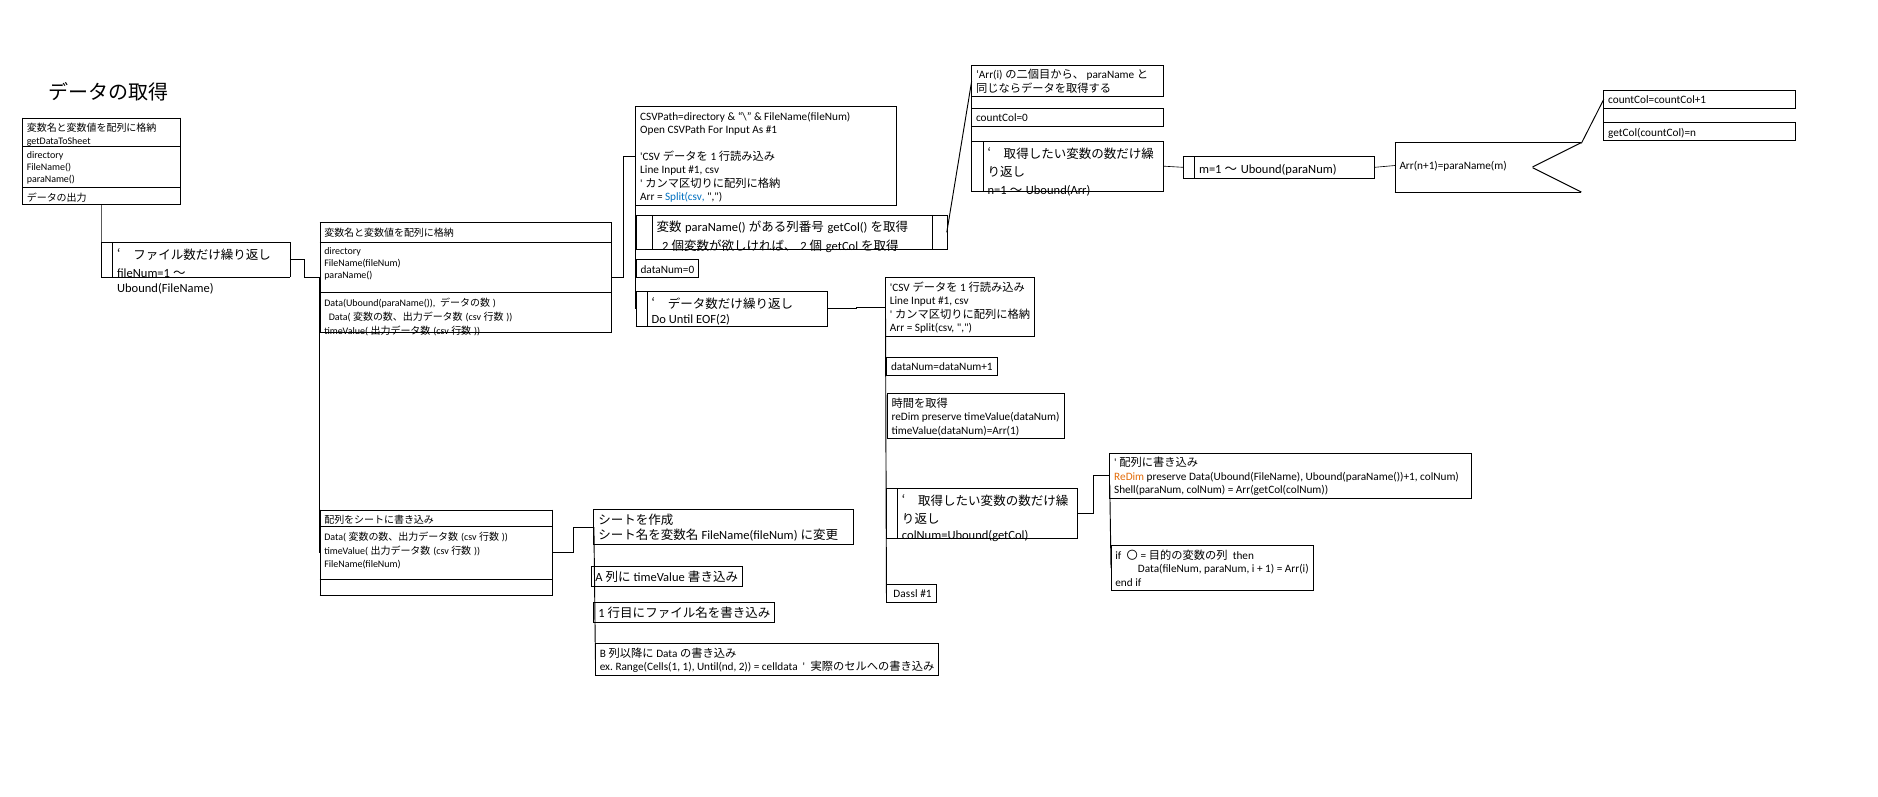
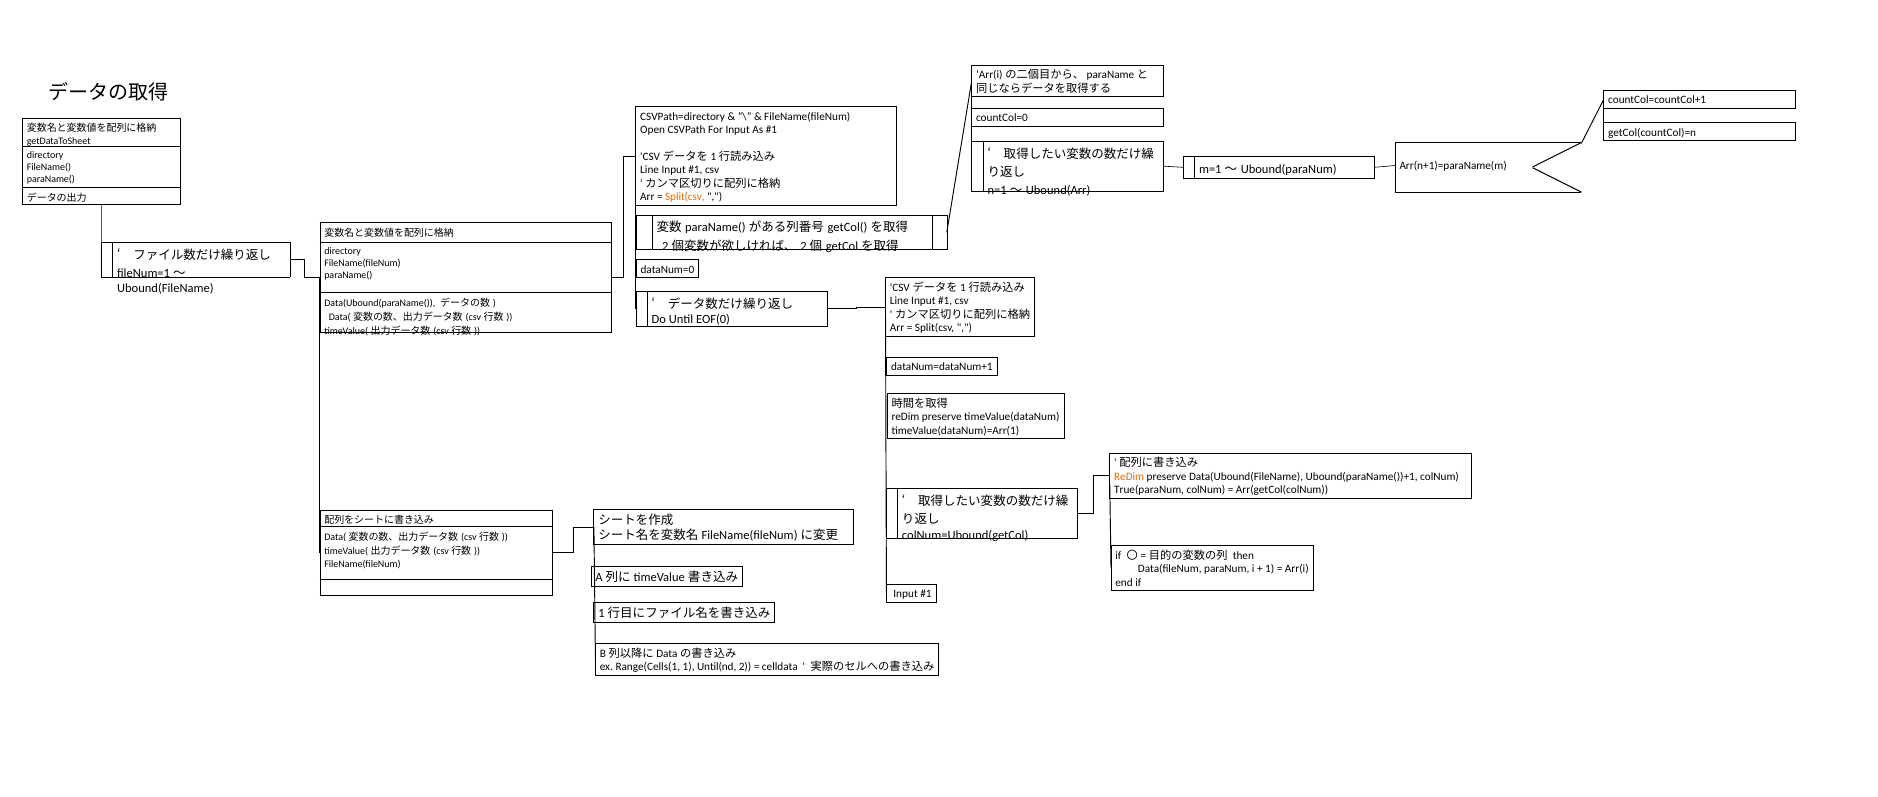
Split(csv at (685, 197) colour: blue -> orange
EOF(2: EOF(2 -> EOF(0
Shell(paraNum: Shell(paraNum -> True(paraNum
Dassl at (906, 594): Dassl -> Input
